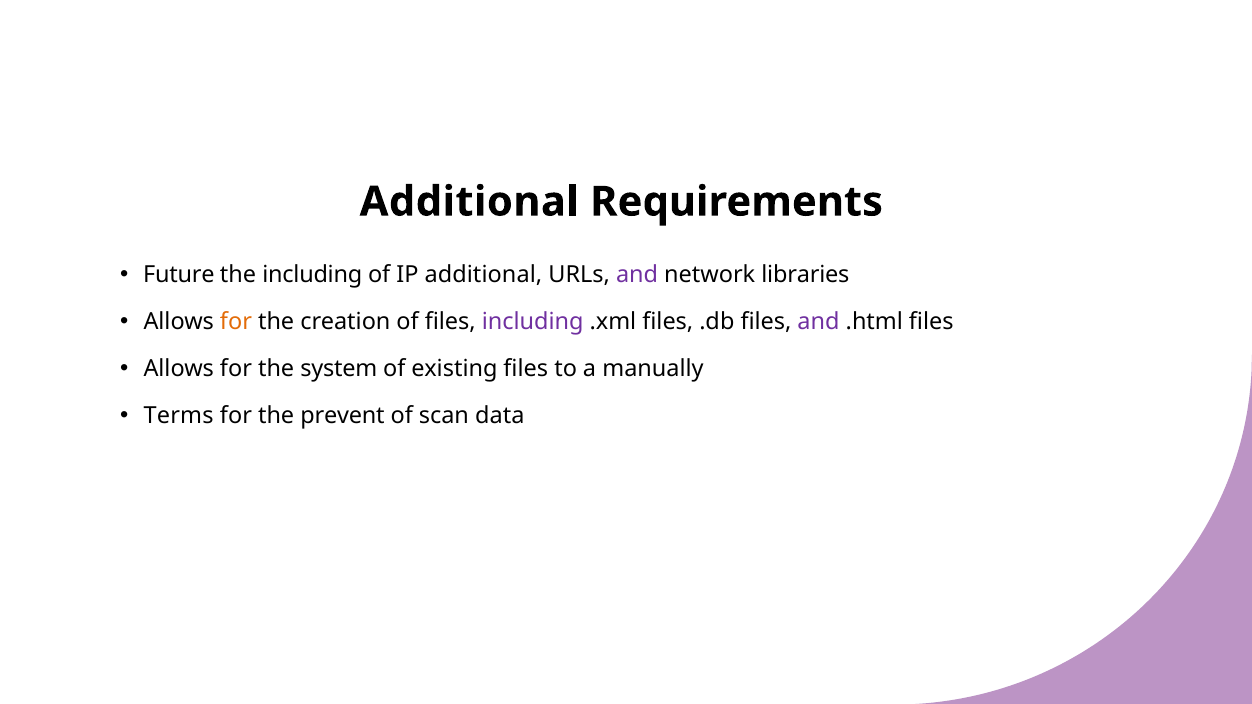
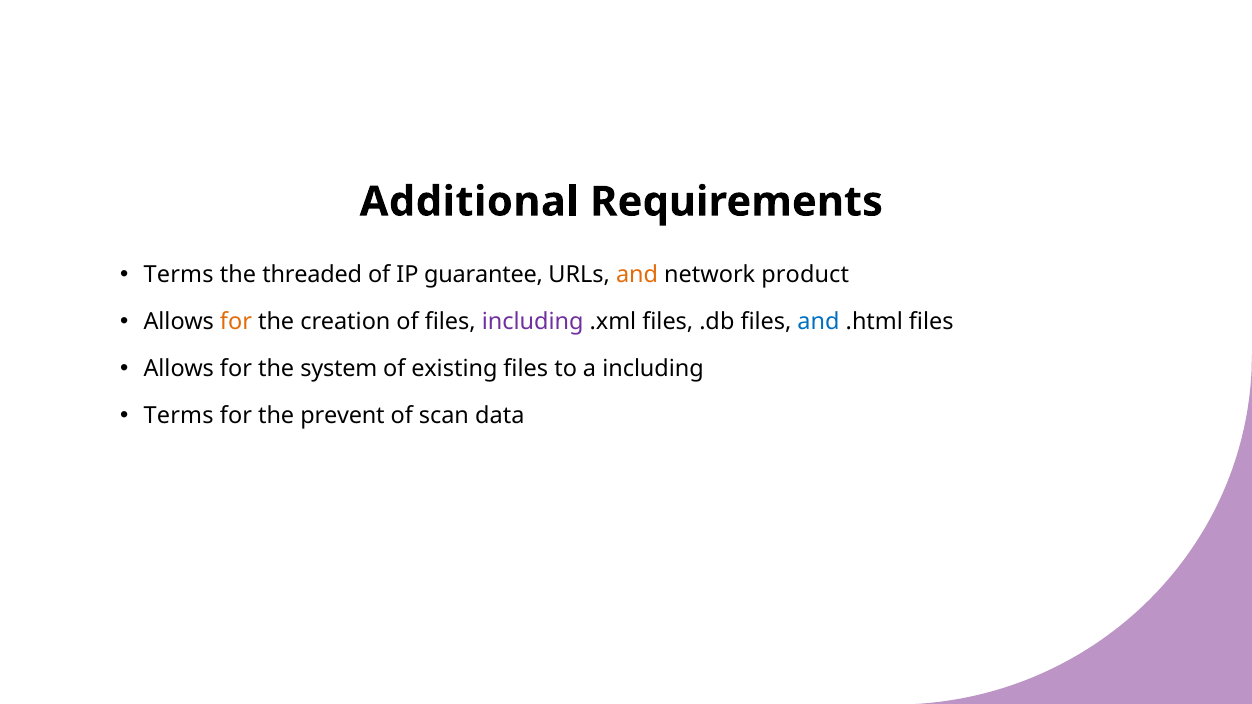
Future at (179, 275): Future -> Terms
the including: including -> threaded
IP additional: additional -> guarantee
and at (637, 275) colour: purple -> orange
libraries: libraries -> product
and at (819, 322) colour: purple -> blue
a manually: manually -> including
